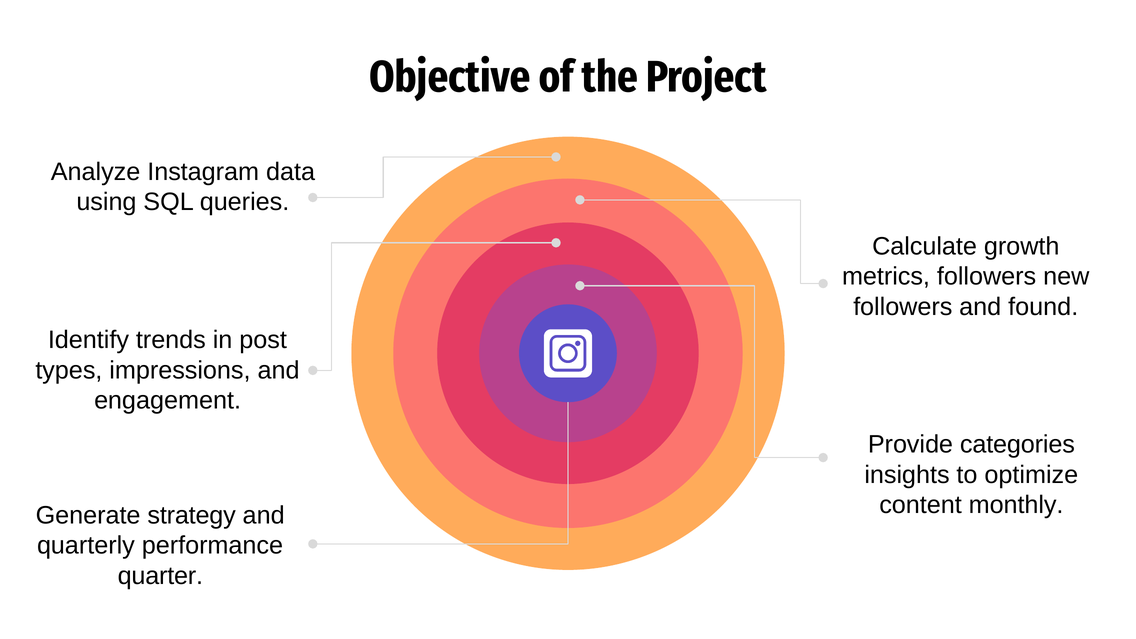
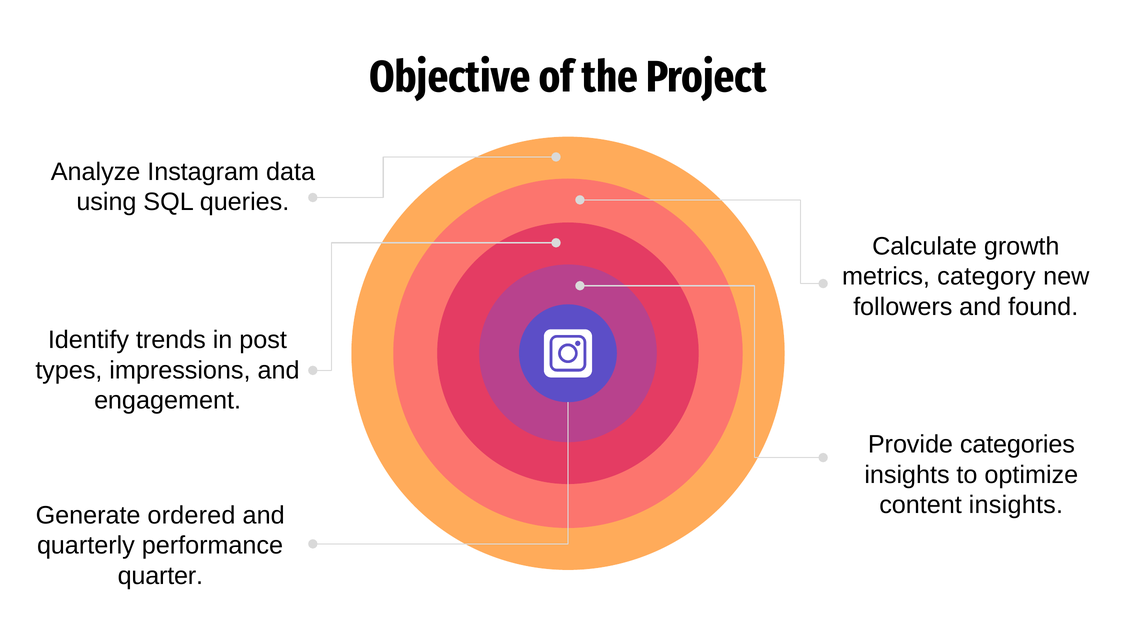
metrics followers: followers -> category
content monthly: monthly -> insights
strategy: strategy -> ordered
